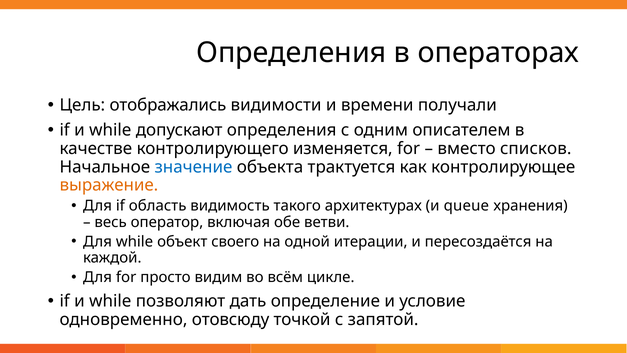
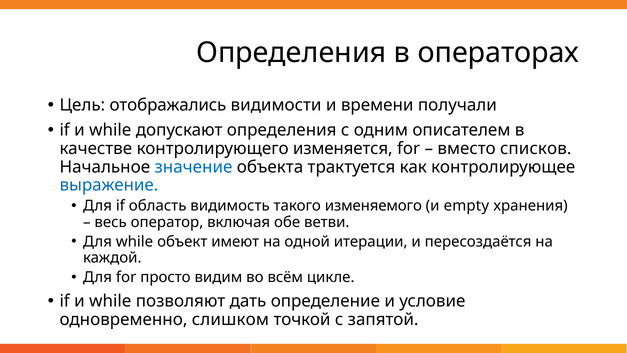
выражение colour: orange -> blue
архитектурах: архитектурах -> изменяемого
queue: queue -> empty
своего: своего -> имеют
отовсюду: отовсюду -> слишком
